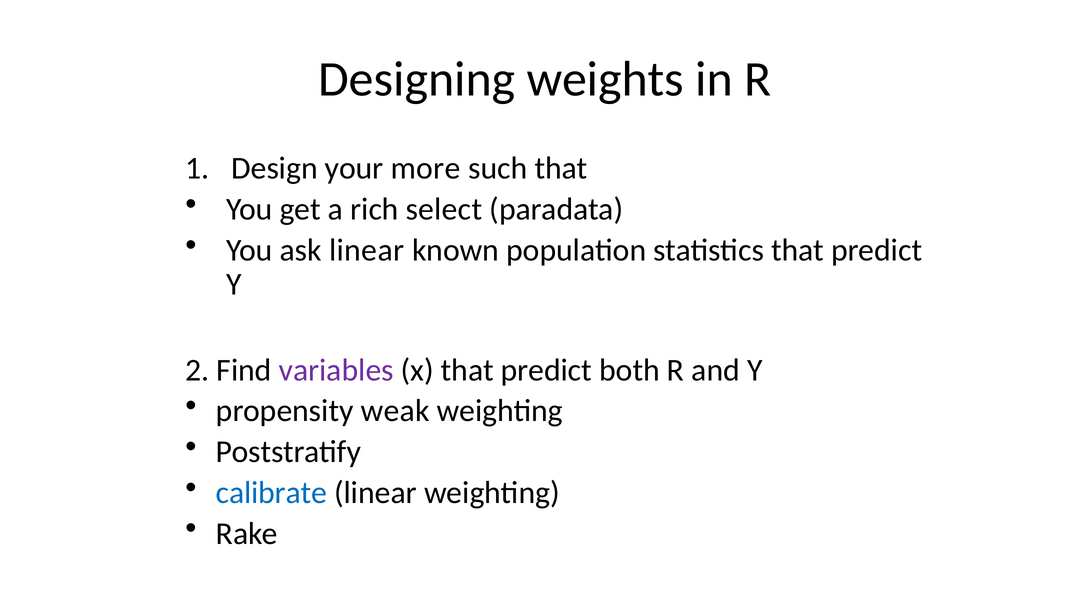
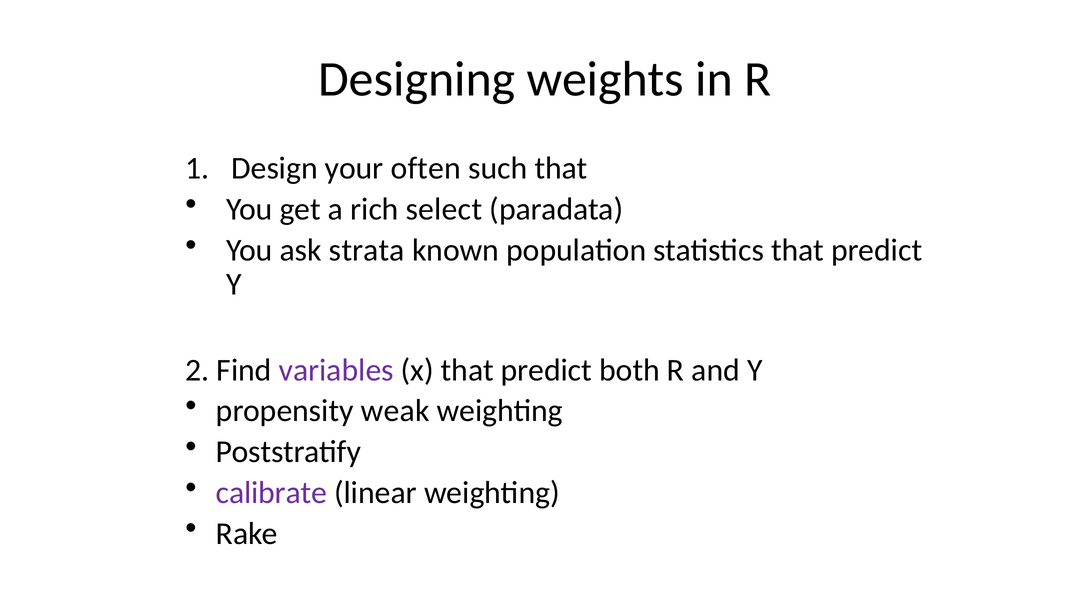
more: more -> often
ask linear: linear -> strata
calibrate colour: blue -> purple
